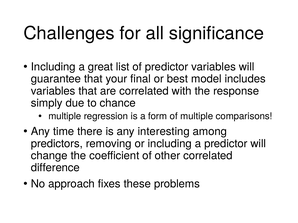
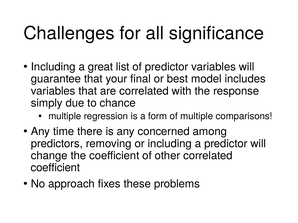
interesting: interesting -> concerned
difference at (55, 168): difference -> coefficient
